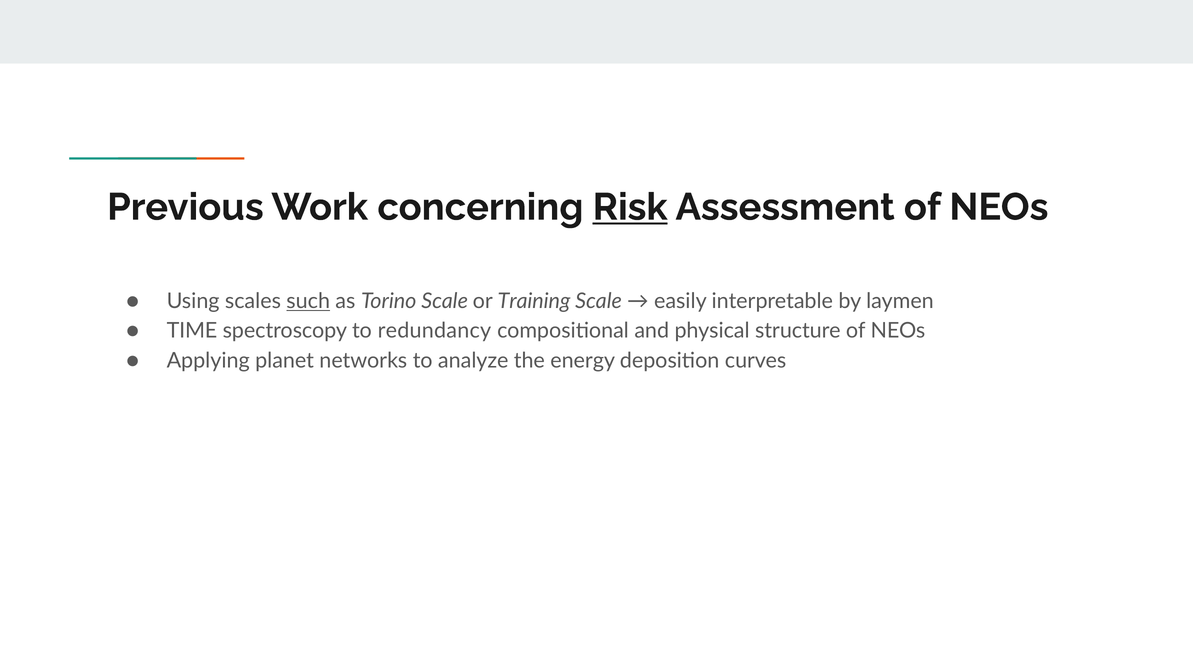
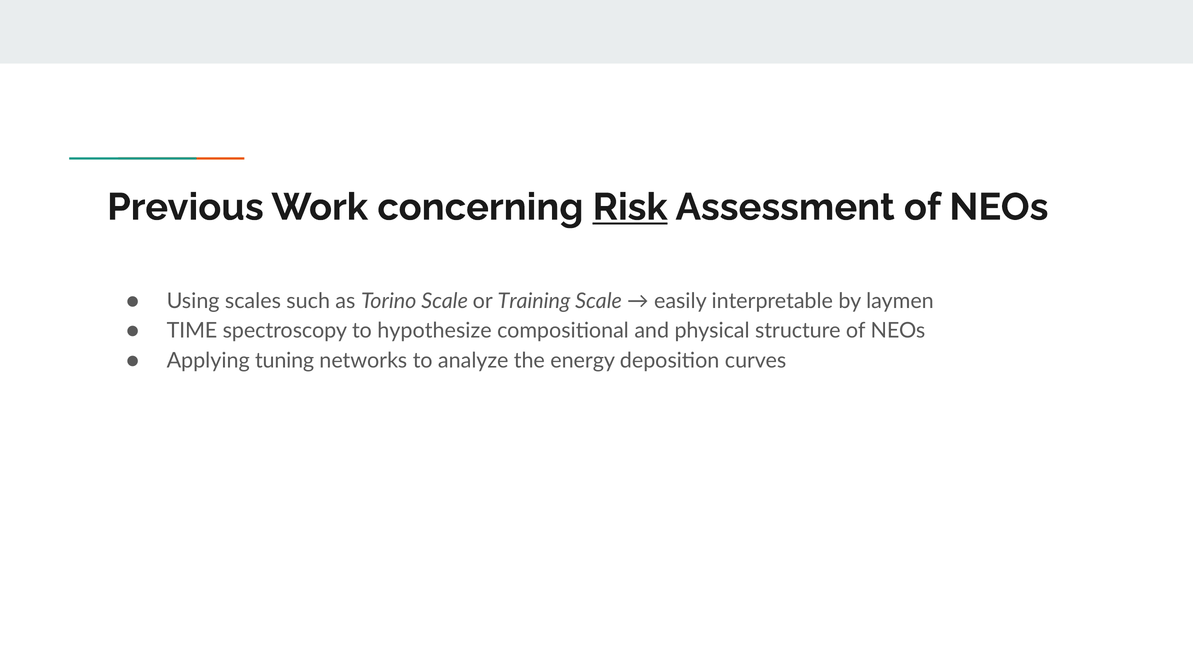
such underline: present -> none
redundancy: redundancy -> hypothesize
planet: planet -> tuning
